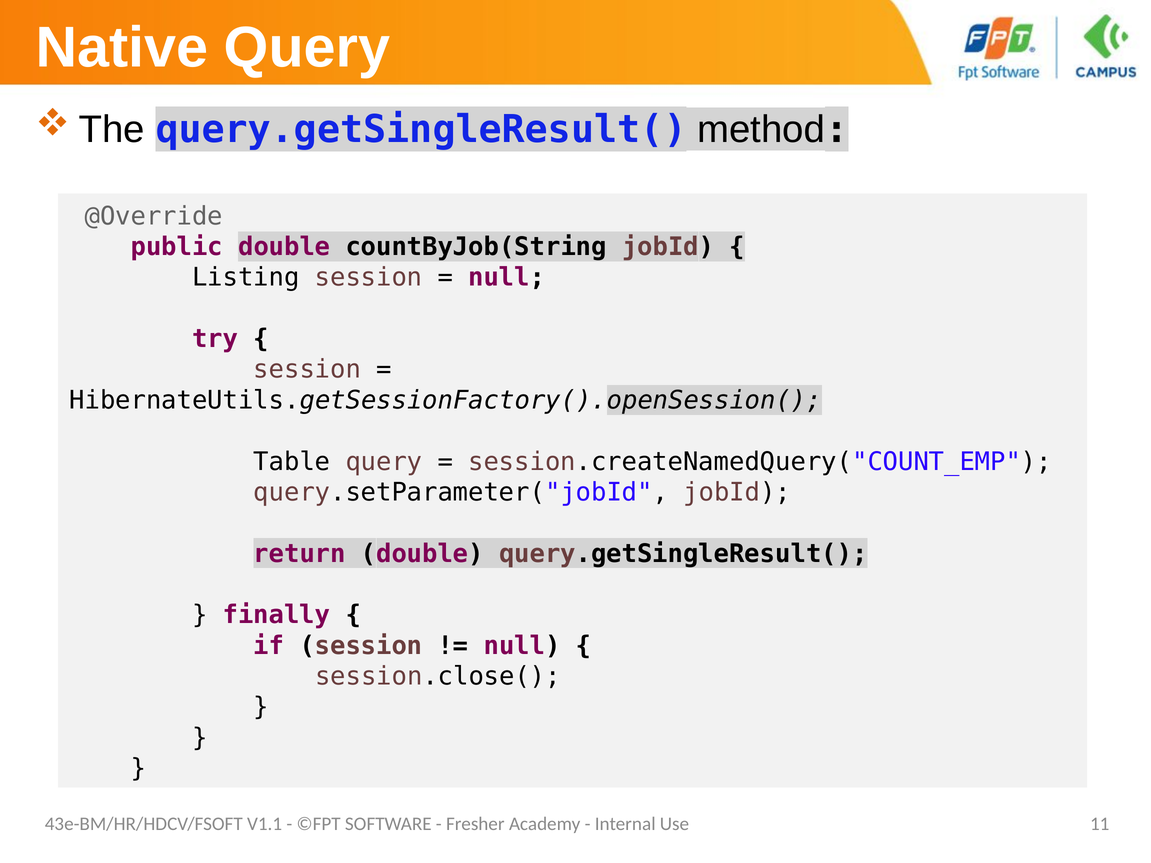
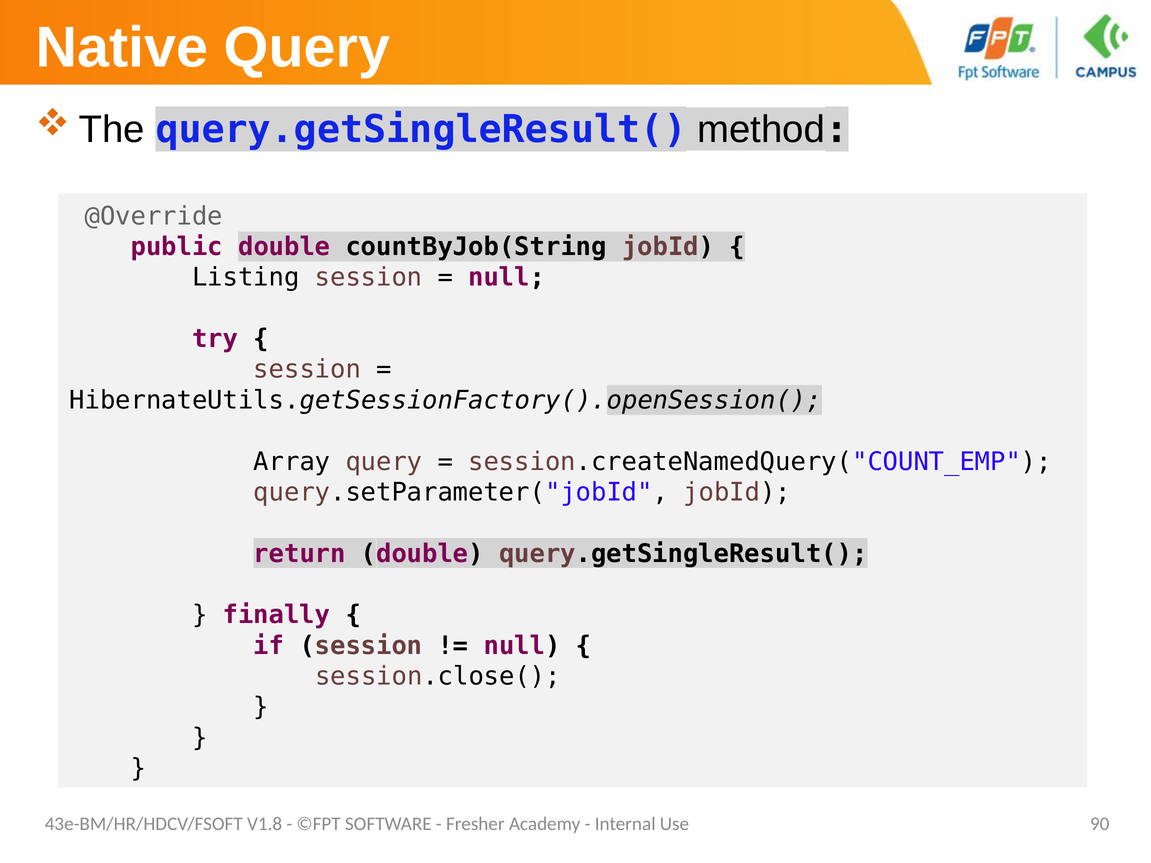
Table: Table -> Array
V1.1: V1.1 -> V1.8
11: 11 -> 90
